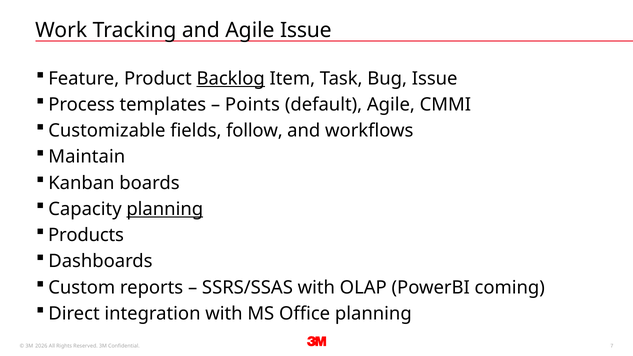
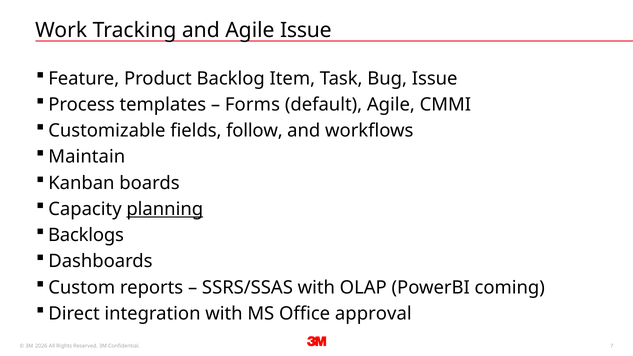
Backlog underline: present -> none
Points: Points -> Forms
Products: Products -> Backlogs
Office planning: planning -> approval
